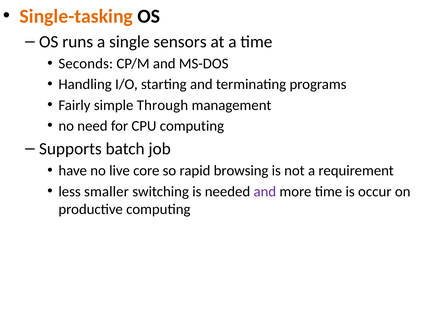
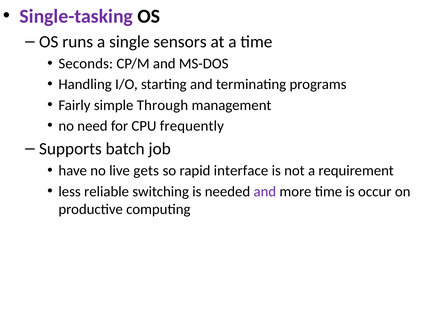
Single-tasking colour: orange -> purple
CPU computing: computing -> frequently
core: core -> gets
browsing: browsing -> interface
smaller: smaller -> reliable
